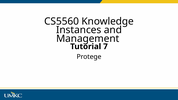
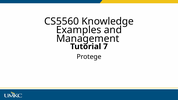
Instances: Instances -> Examples
